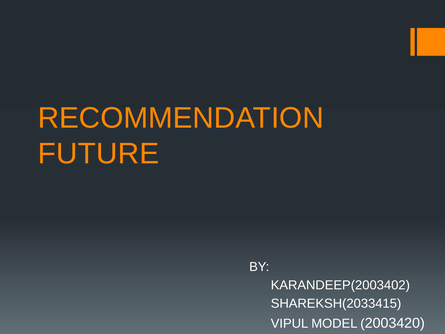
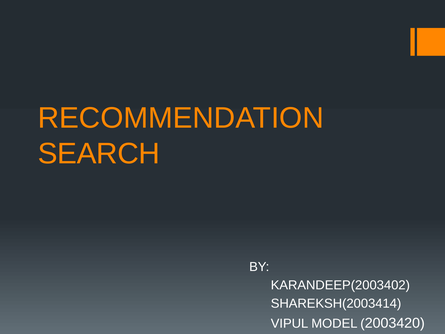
FUTURE: FUTURE -> SEARCH
SHAREKSH(2033415: SHAREKSH(2033415 -> SHAREKSH(2003414
